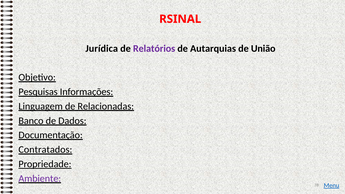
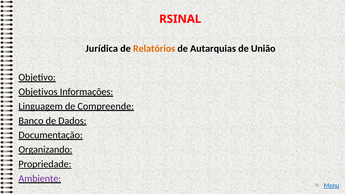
Relatórios colour: purple -> orange
Pesquisas: Pesquisas -> Objetivos
Relacionadas: Relacionadas -> Compreende
Contratados: Contratados -> Organizando
